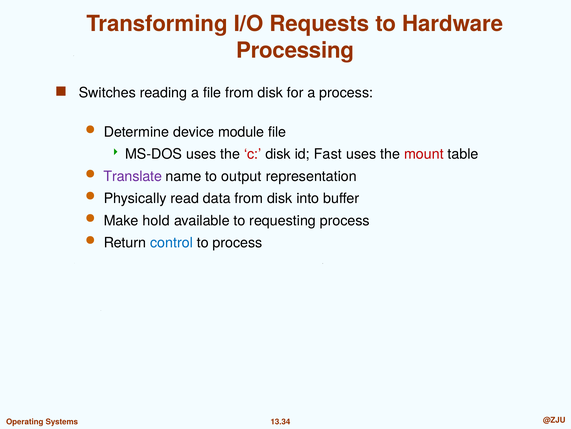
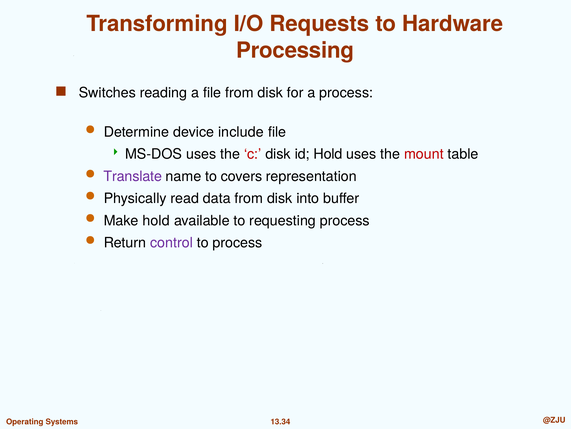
module: module -> include
id Fast: Fast -> Hold
output: output -> covers
control colour: blue -> purple
